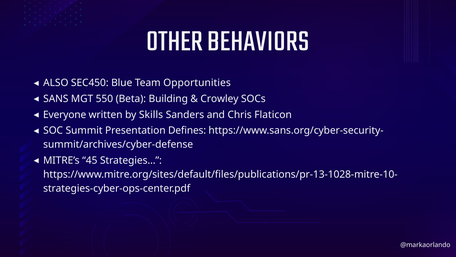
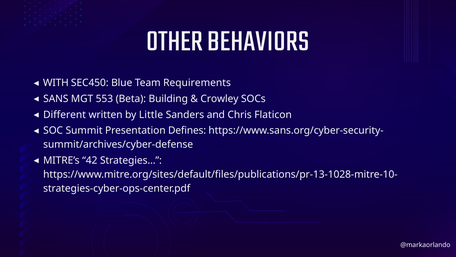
ALSO: ALSO -> WITH
Opportunities: Opportunities -> Requirements
550: 550 -> 553
Everyone: Everyone -> Different
Skills: Skills -> Little
45: 45 -> 42
